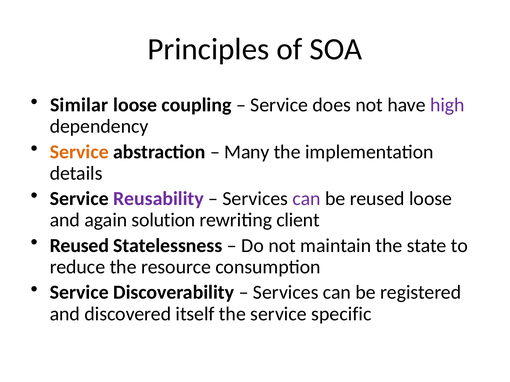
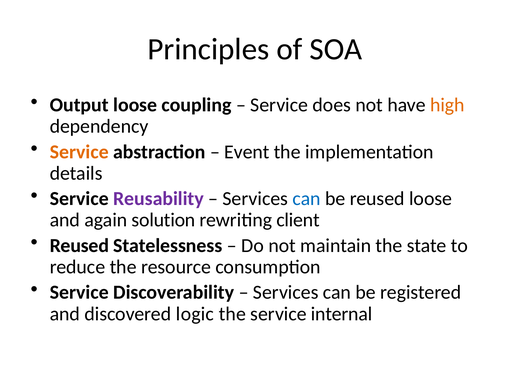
Similar: Similar -> Output
high colour: purple -> orange
Many: Many -> Event
can at (307, 199) colour: purple -> blue
itself: itself -> logic
specific: specific -> internal
